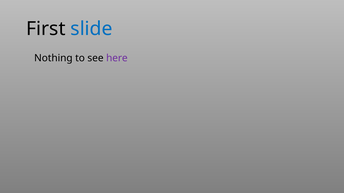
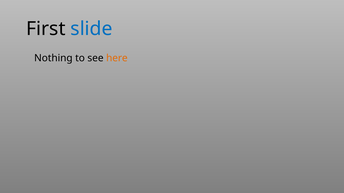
here colour: purple -> orange
